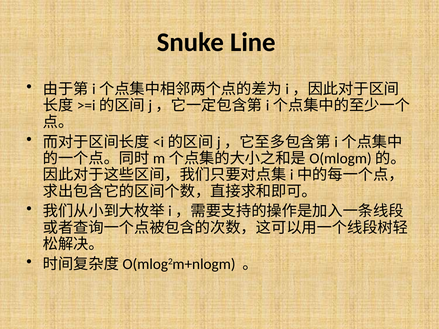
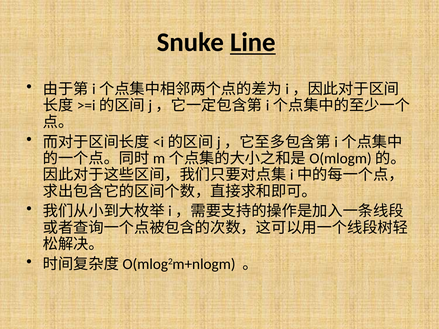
Line underline: none -> present
